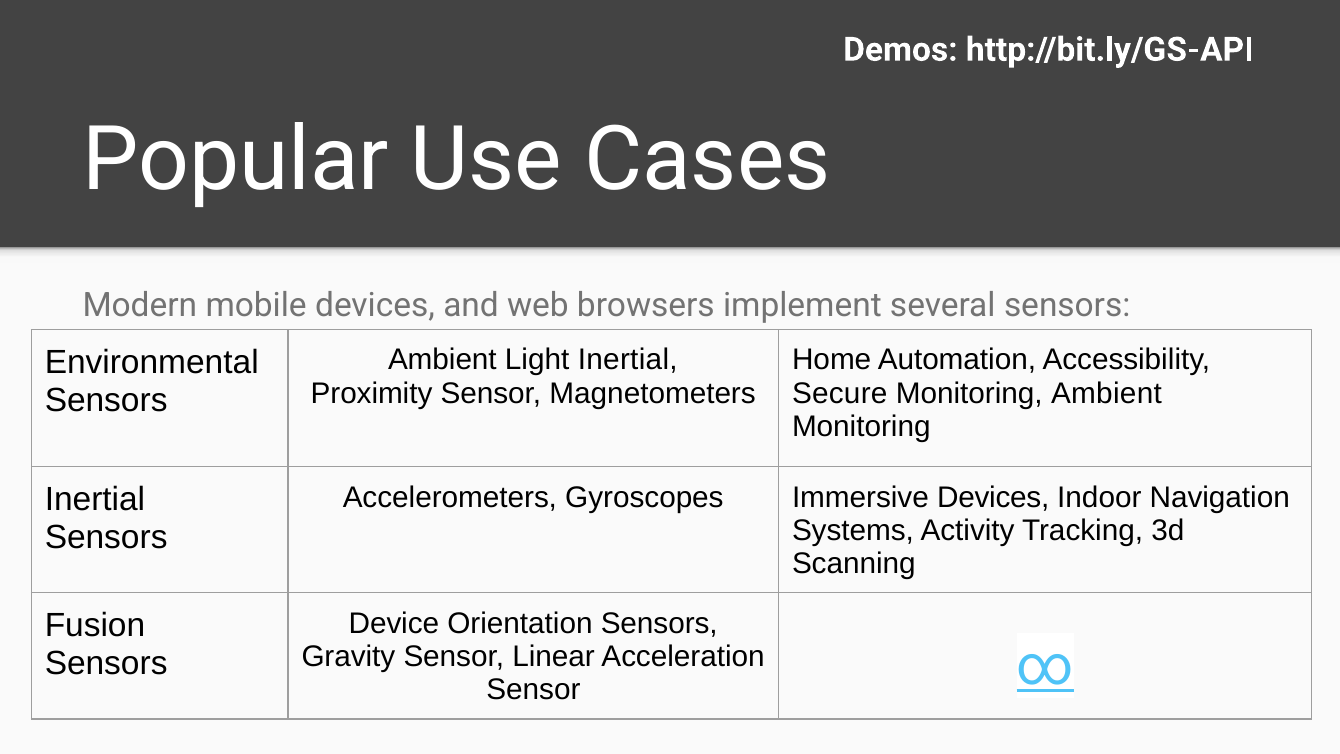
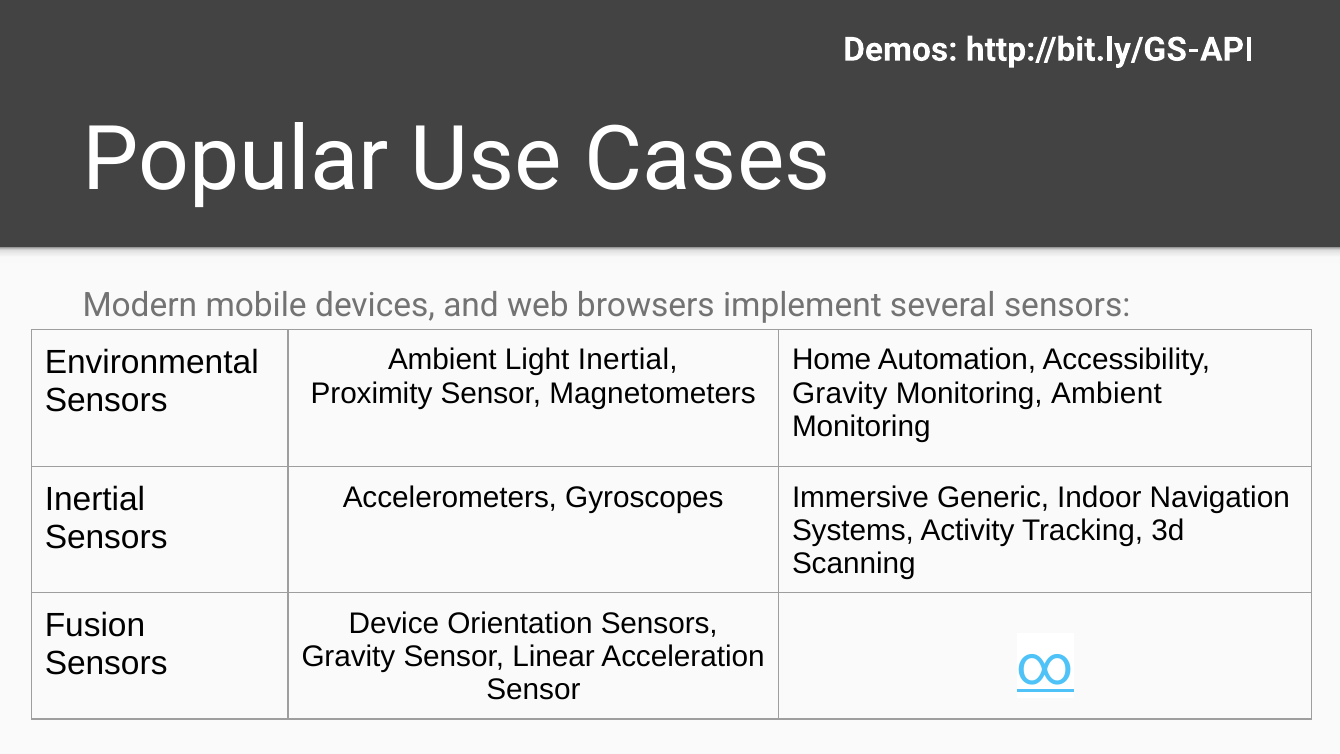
Secure at (840, 393): Secure -> Gravity
Immersive Devices: Devices -> Generic
